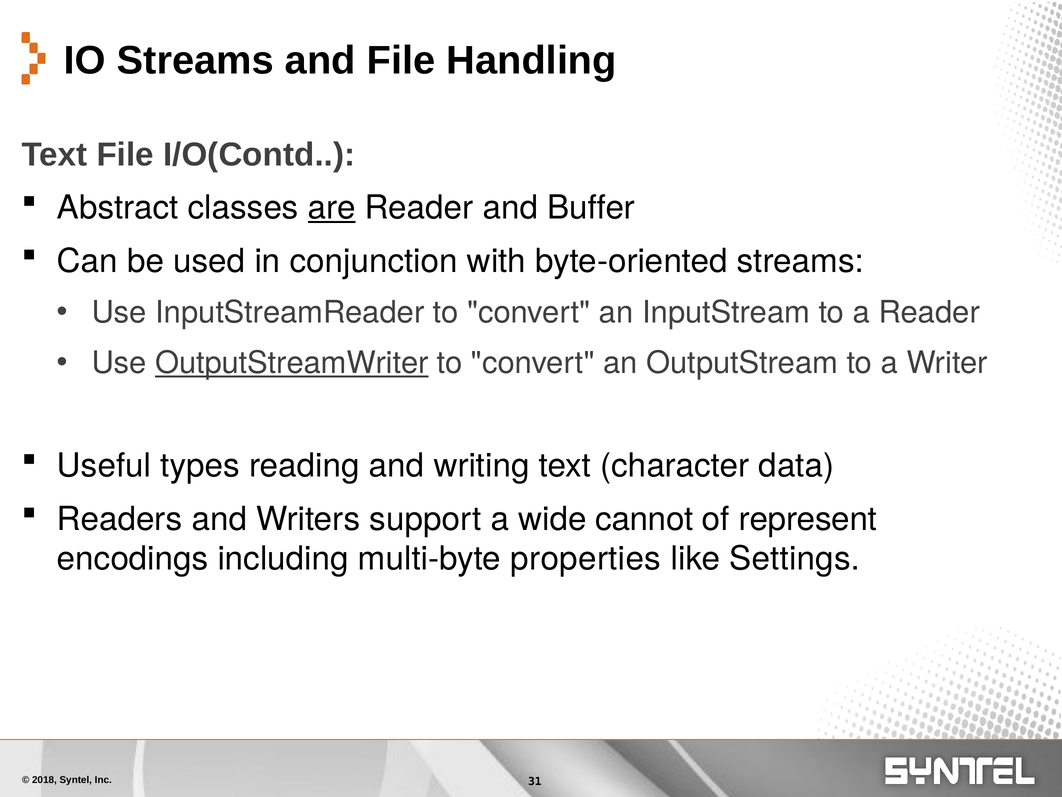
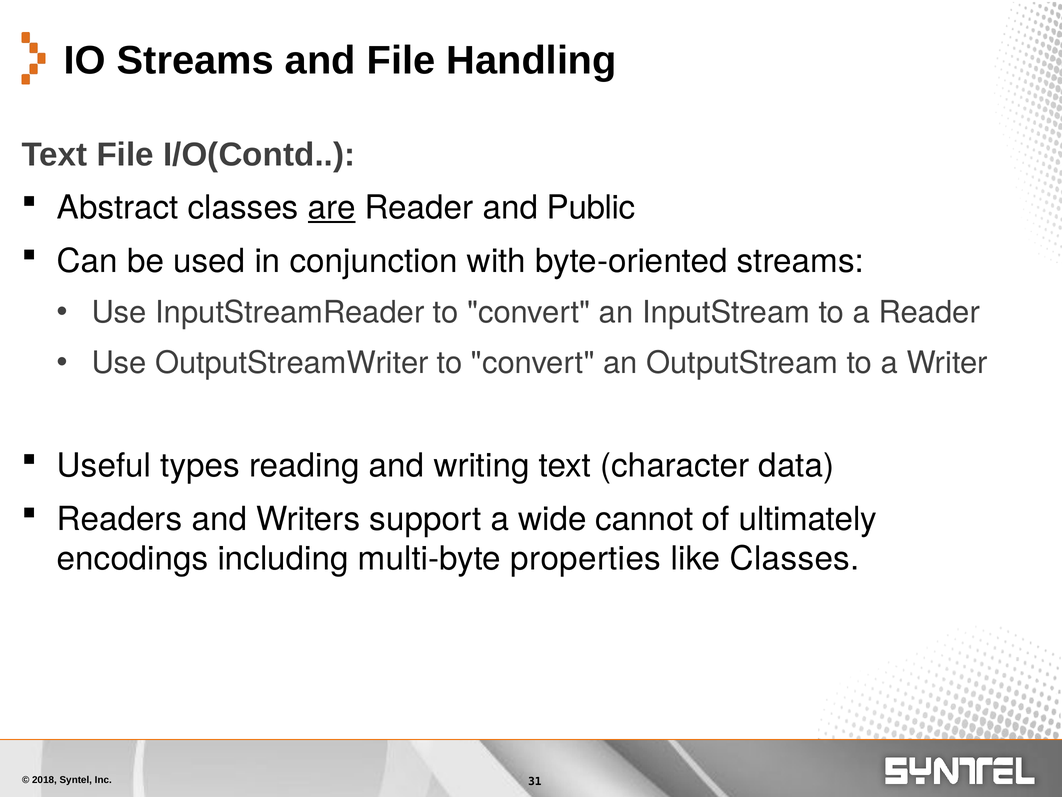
Buffer: Buffer -> Public
OutputStreamWriter underline: present -> none
represent: represent -> ultimately
like Settings: Settings -> Classes
